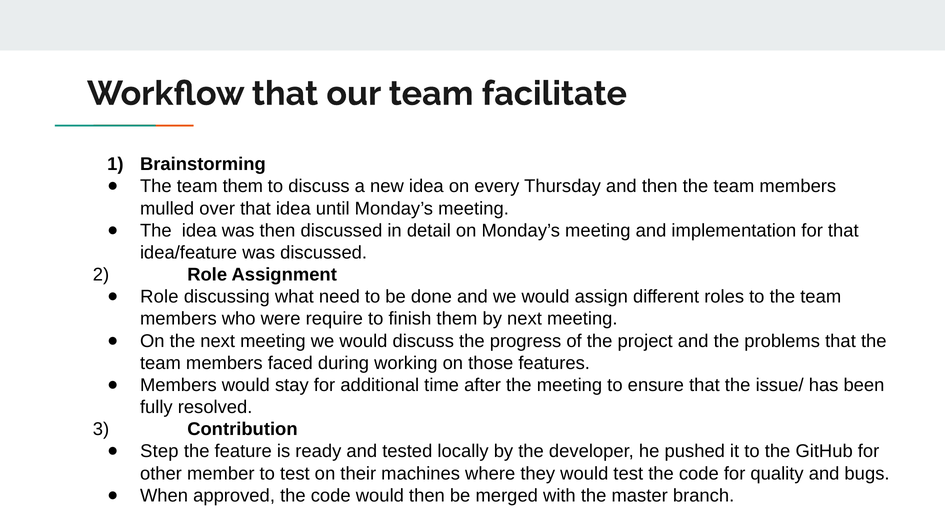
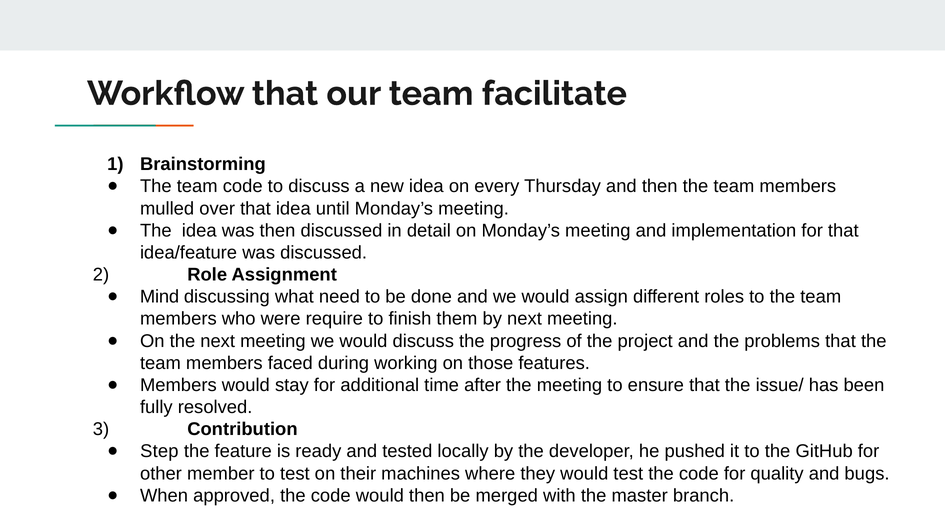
team them: them -> code
Role at (159, 297): Role -> Mind
